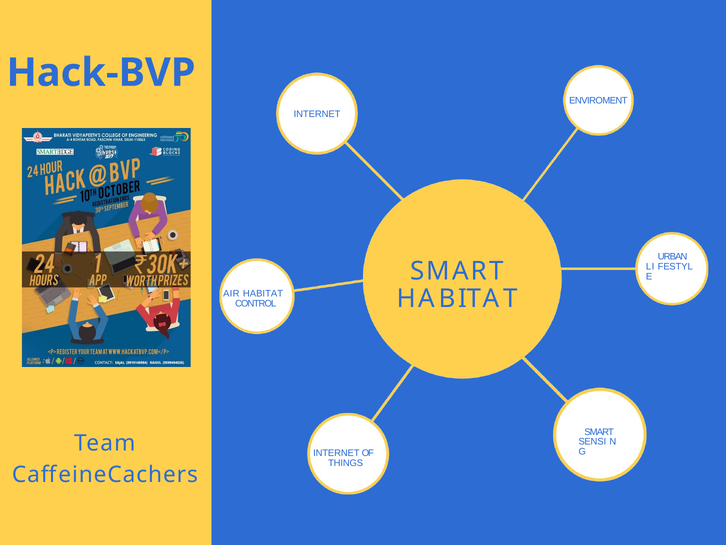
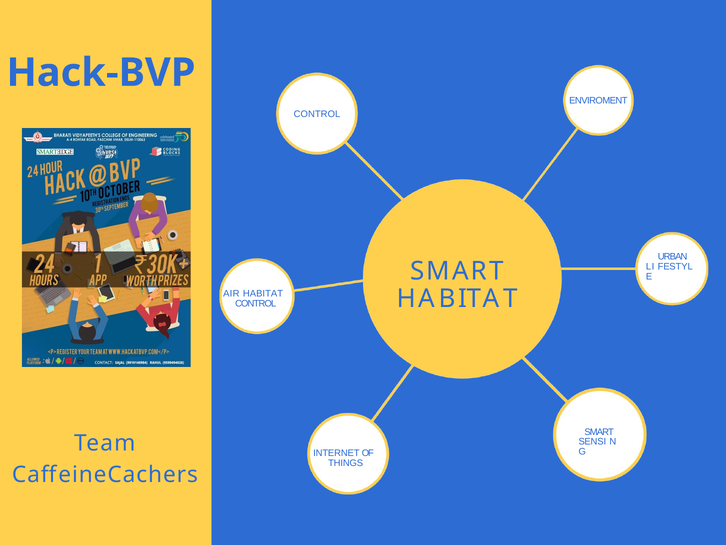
INTERNET at (317, 114): INTERNET -> CONTROL
